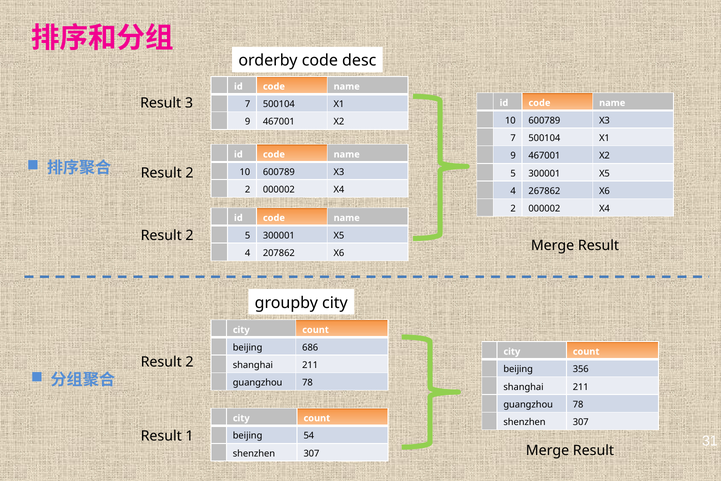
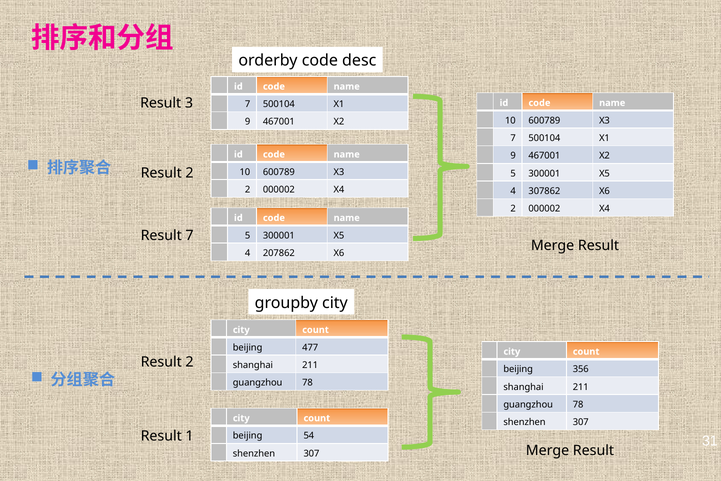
267862: 267862 -> 307862
2 at (190, 236): 2 -> 7
686: 686 -> 477
